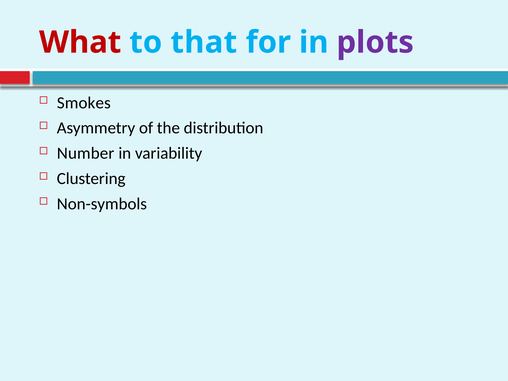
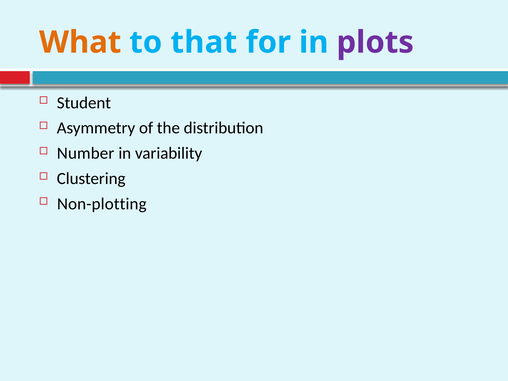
What colour: red -> orange
Smokes: Smokes -> Student
Non-symbols: Non-symbols -> Non-plotting
